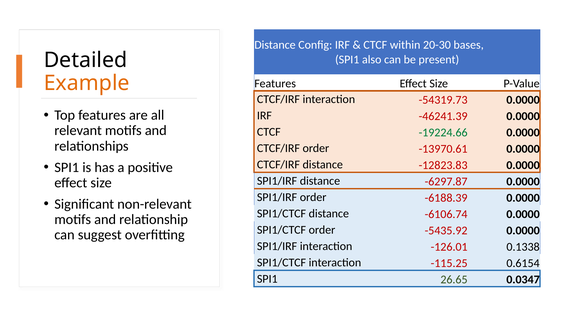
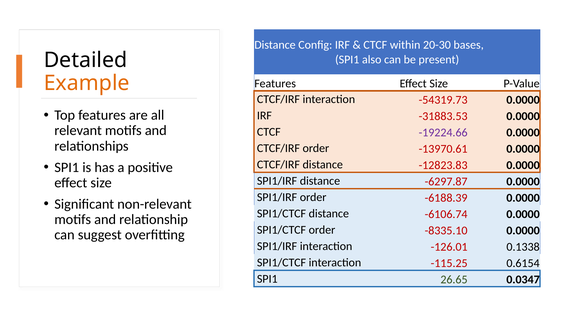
-46241.39: -46241.39 -> -31883.53
-19224.66 colour: green -> purple
-5435.92: -5435.92 -> -8335.10
